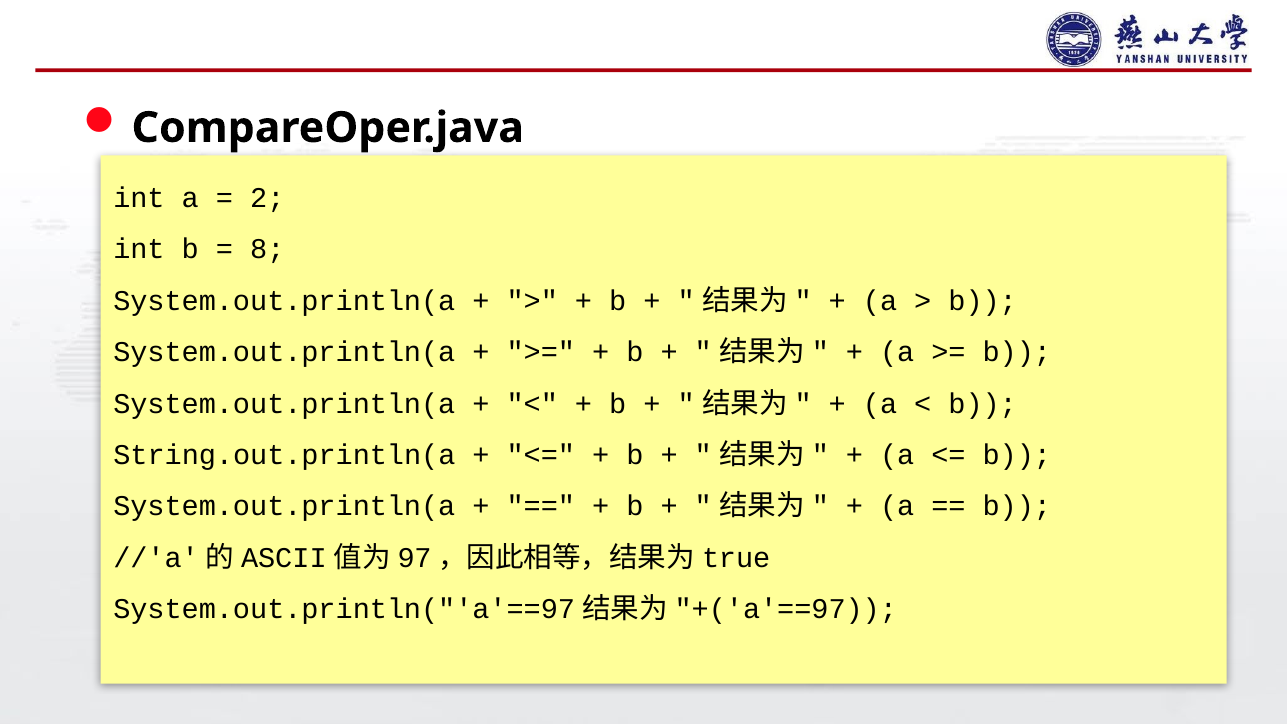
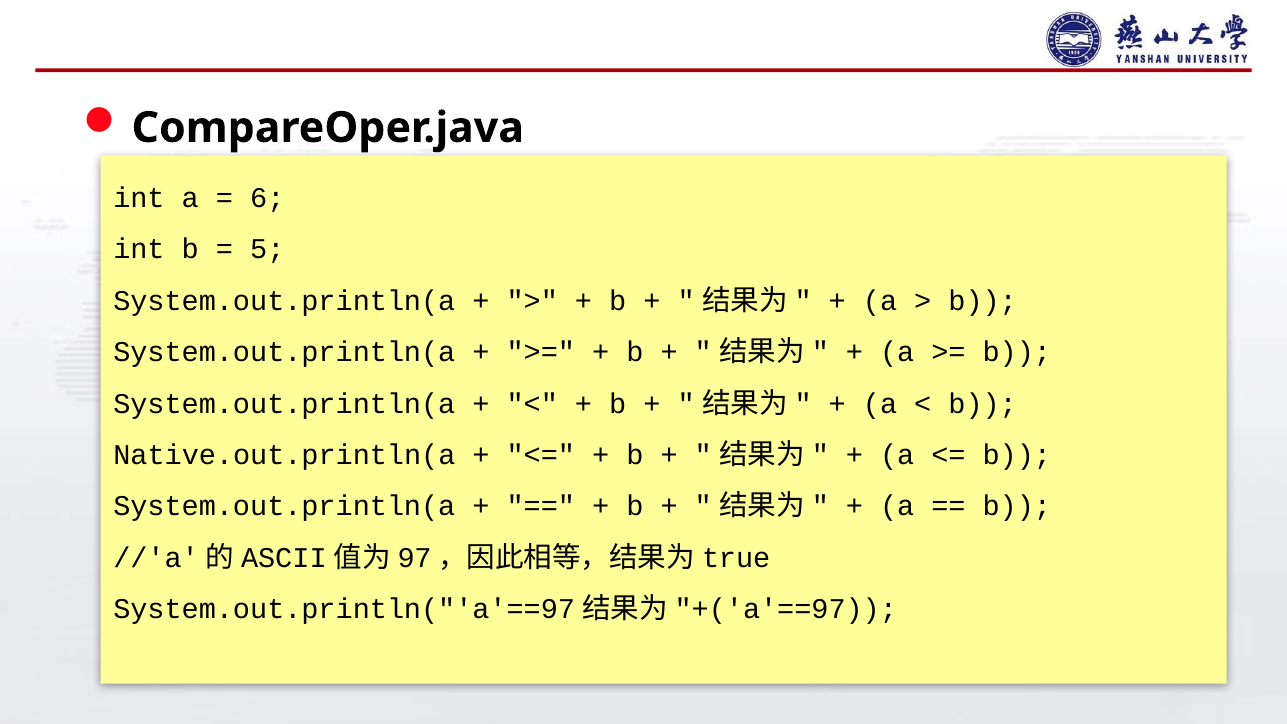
2: 2 -> 6
8: 8 -> 5
String.out.println(a: String.out.println(a -> Native.out.println(a
